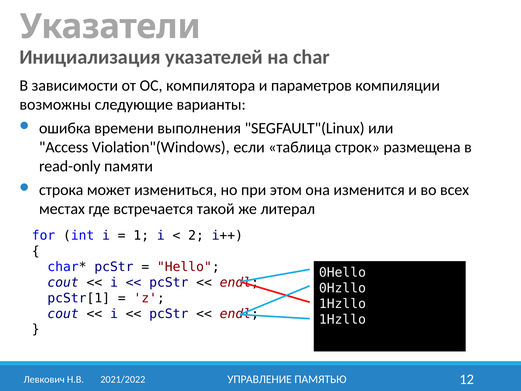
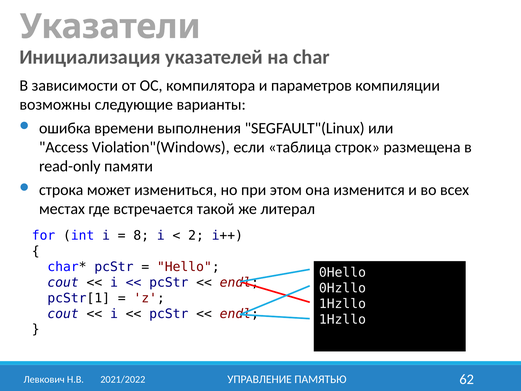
1: 1 -> 8
12: 12 -> 62
